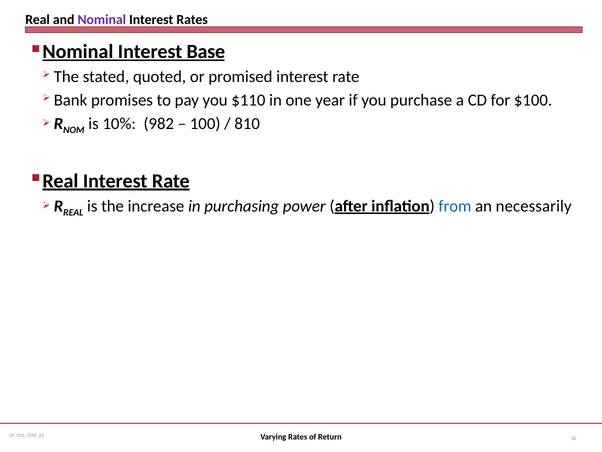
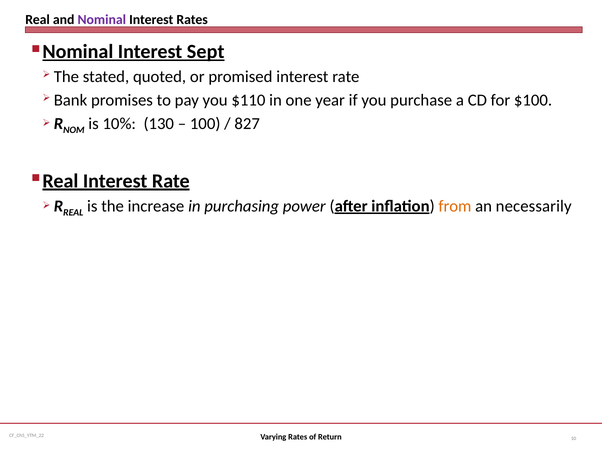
Base: Base -> Sept
982: 982 -> 130
810: 810 -> 827
from colour: blue -> orange
